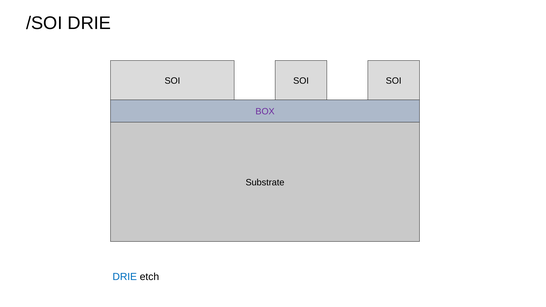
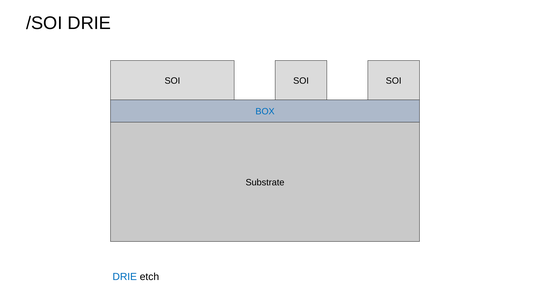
BOX colour: purple -> blue
